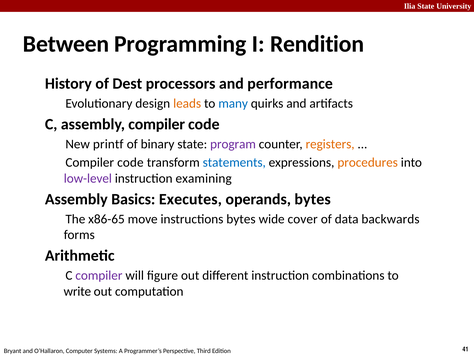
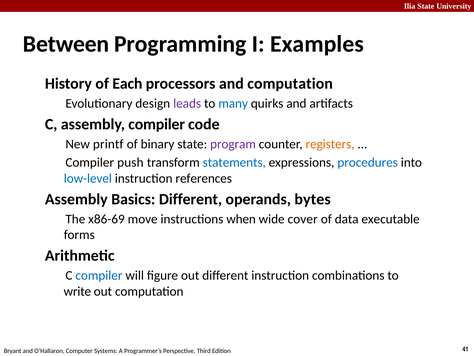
Rendition: Rendition -> Examples
Dest: Dest -> Each
and performance: performance -> computation
leads colour: orange -> purple
code at (130, 162): code -> push
procedures colour: orange -> blue
low-level colour: purple -> blue
examining: examining -> references
Basics Executes: Executes -> Different
x86-65: x86-65 -> x86-69
instructions bytes: bytes -> when
backwards: backwards -> executable
compiler at (99, 275) colour: purple -> blue
